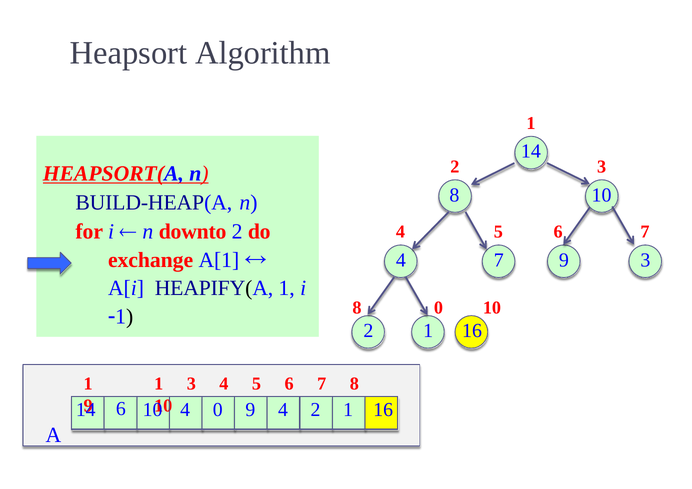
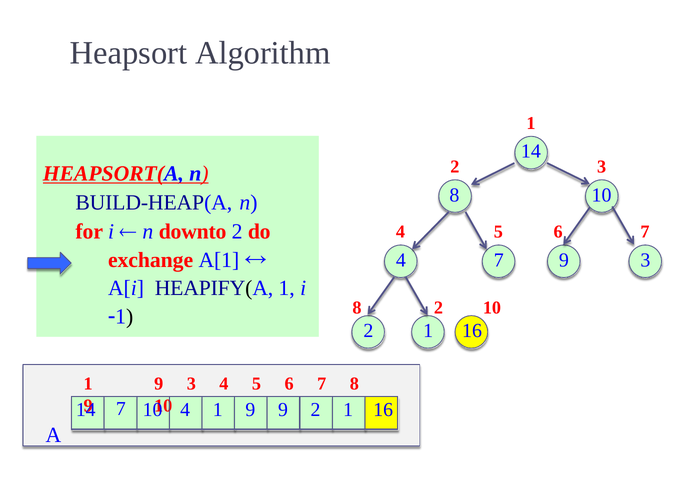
8 0: 0 -> 2
1 at (159, 384): 1 -> 9
6 at (121, 409): 6 -> 7
4 0: 0 -> 1
9 4: 4 -> 9
